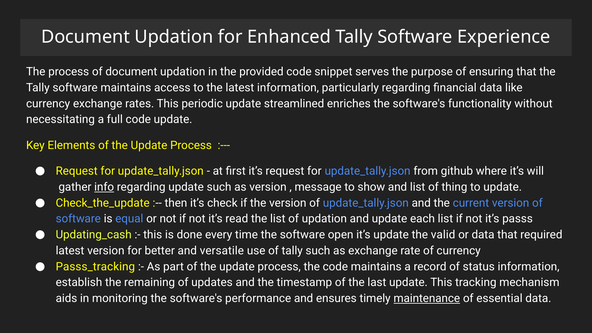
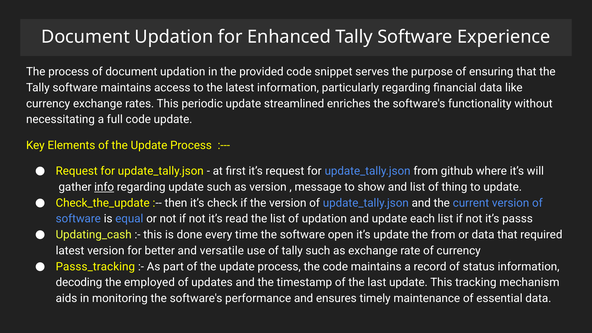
the valid: valid -> from
establish: establish -> decoding
remaining: remaining -> employed
maintenance underline: present -> none
